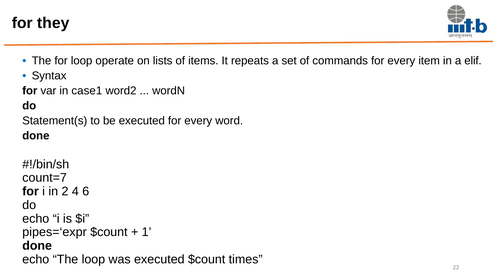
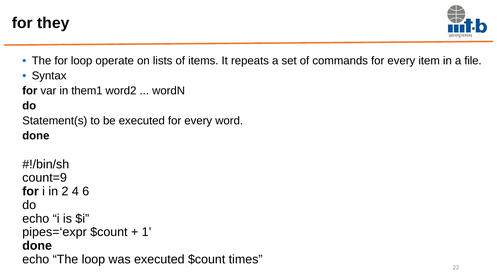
elif: elif -> file
case1: case1 -> them1
count=7: count=7 -> count=9
